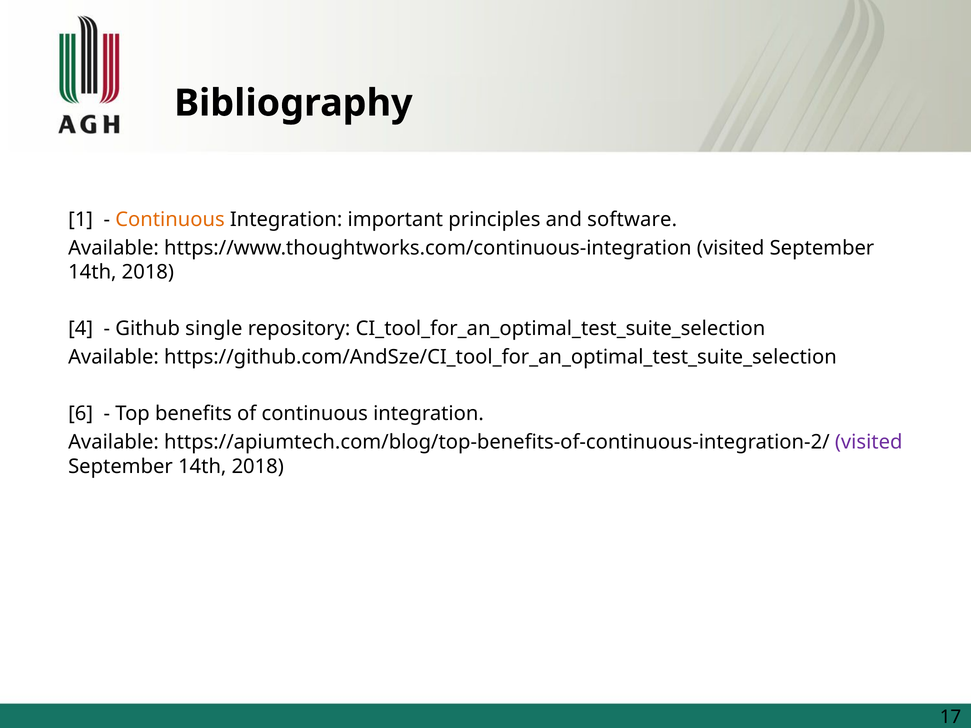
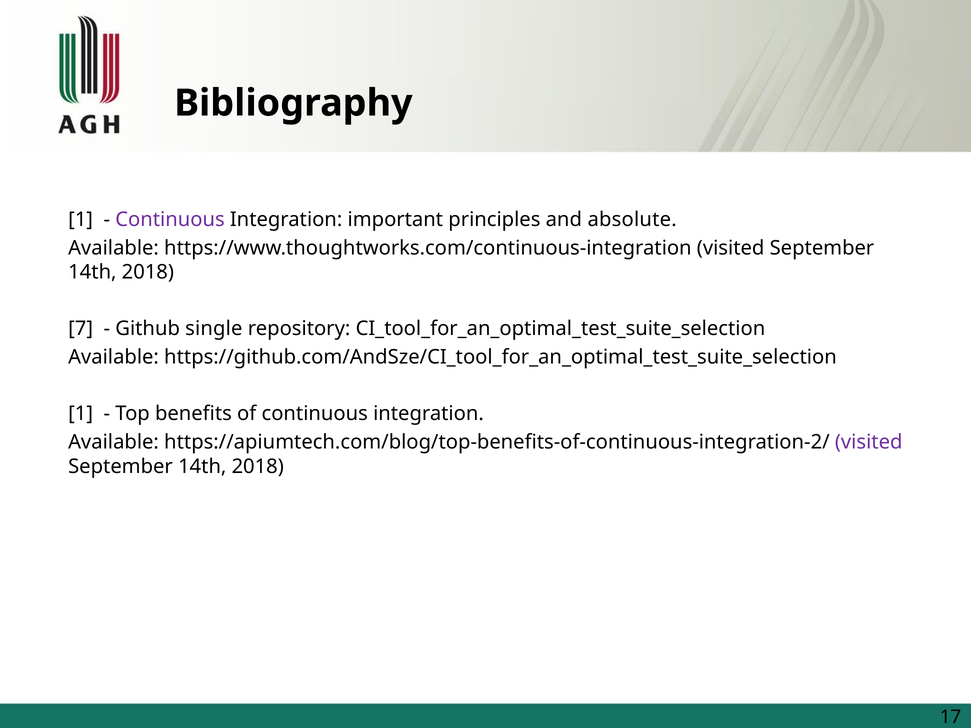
Continuous at (170, 220) colour: orange -> purple
software: software -> absolute
4: 4 -> 7
6 at (81, 414): 6 -> 1
